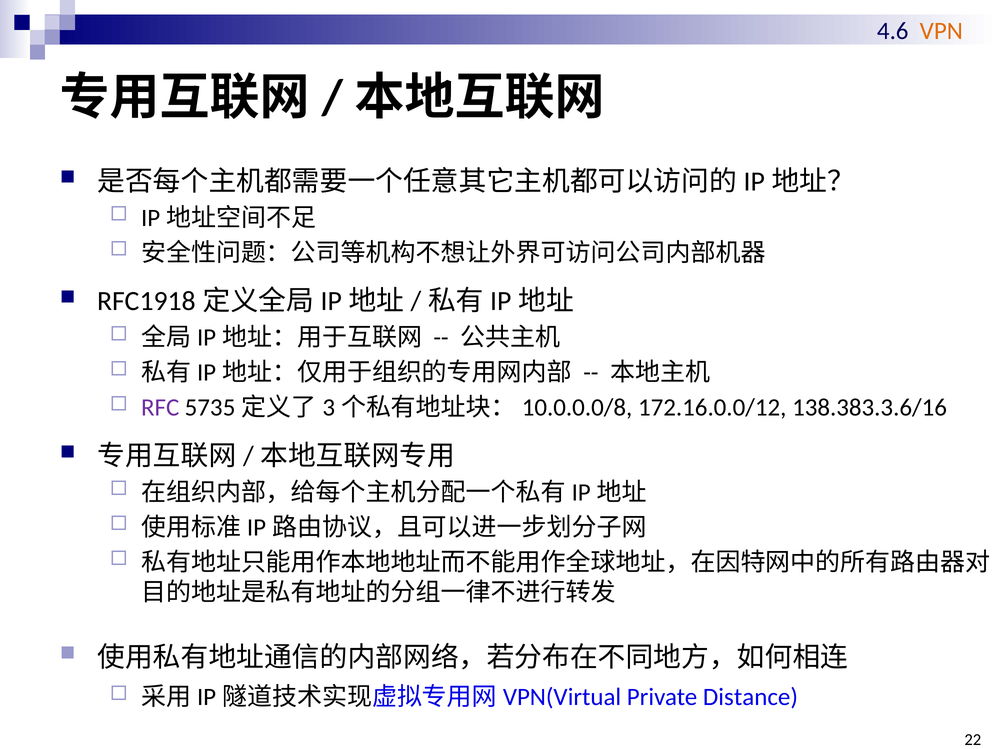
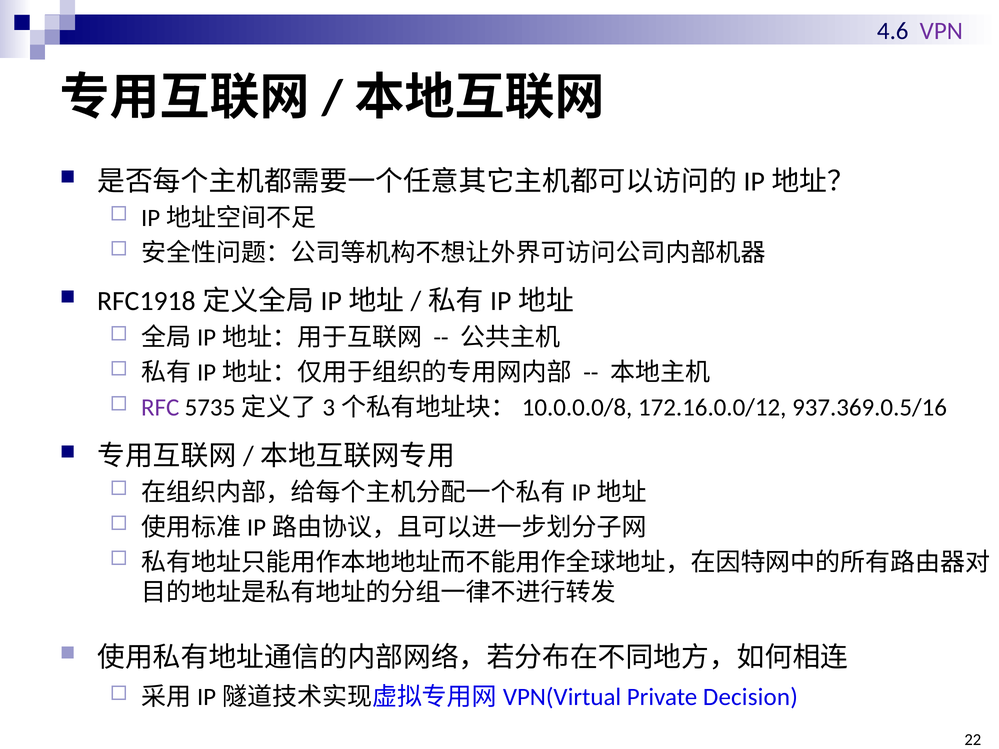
VPN colour: orange -> purple
138.383.3.6/16: 138.383.3.6/16 -> 937.369.0.5/16
Distance: Distance -> Decision
